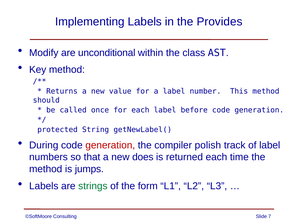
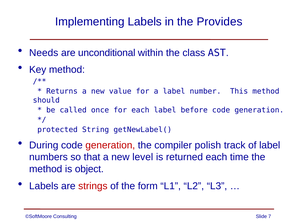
Modify: Modify -> Needs
does: does -> level
jumps: jumps -> object
strings colour: green -> red
